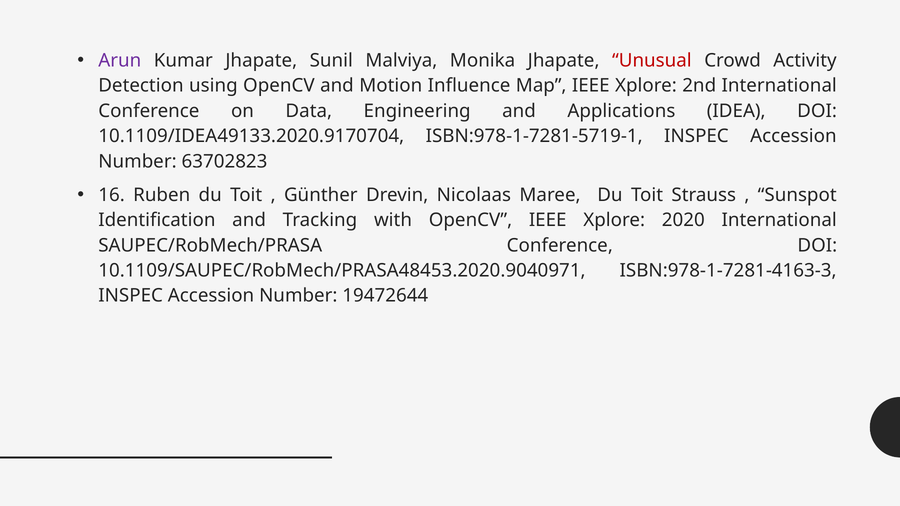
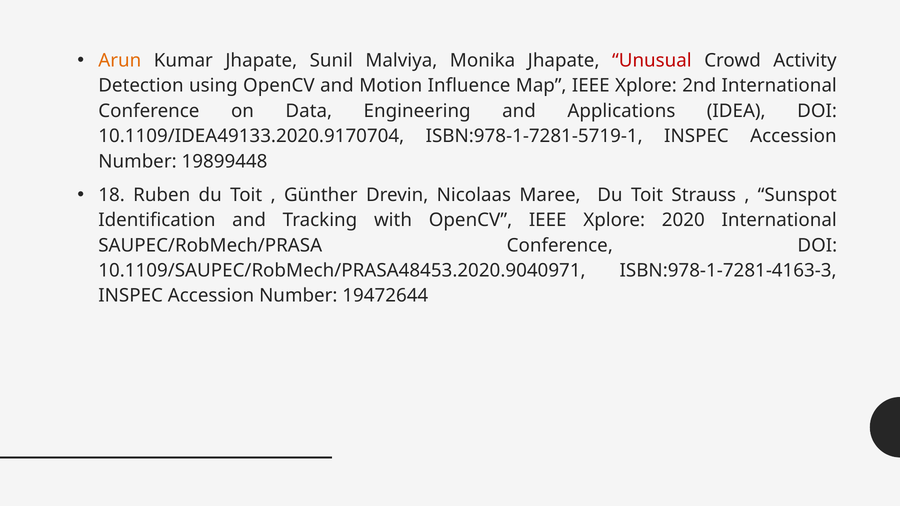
Arun colour: purple -> orange
63702823: 63702823 -> 19899448
16: 16 -> 18
